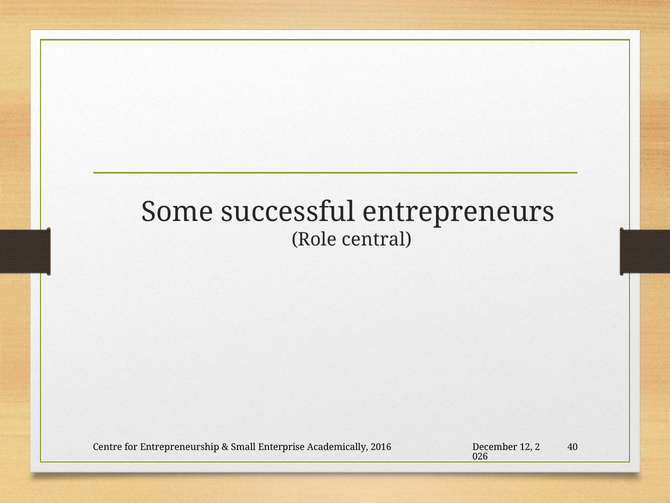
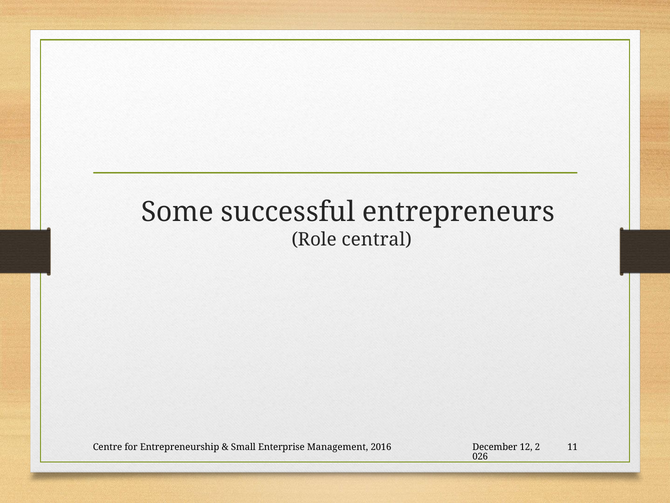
Academically: Academically -> Management
40: 40 -> 11
